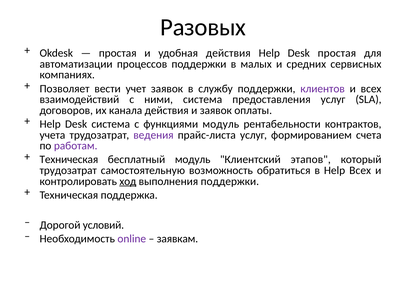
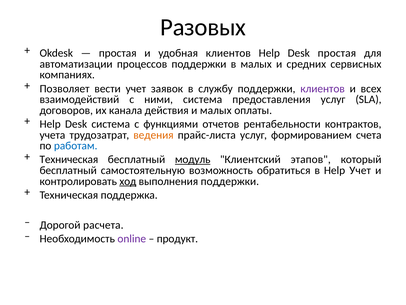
удобная действия: действия -> клиентов
и заявок: заявок -> малых
функциями модуль: модуль -> отчетов
ведения colour: purple -> orange
работам colour: purple -> blue
модуль at (193, 159) underline: none -> present
трудозатрат at (68, 170): трудозатрат -> бесплатный
Help Всех: Всех -> Учет
условий: условий -> расчета
заявкам: заявкам -> продукт
